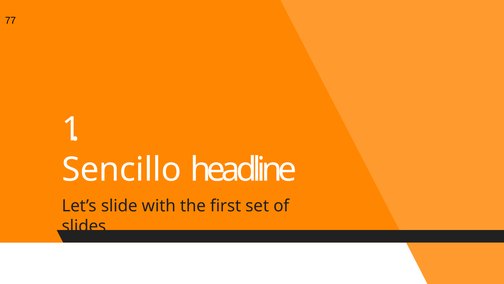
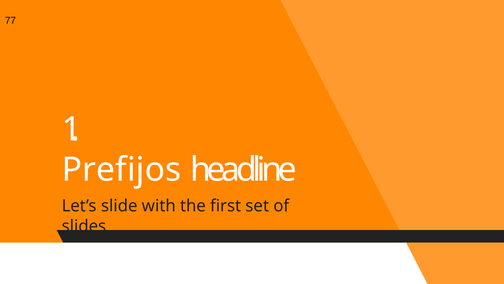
Sencillo: Sencillo -> Prefijos
